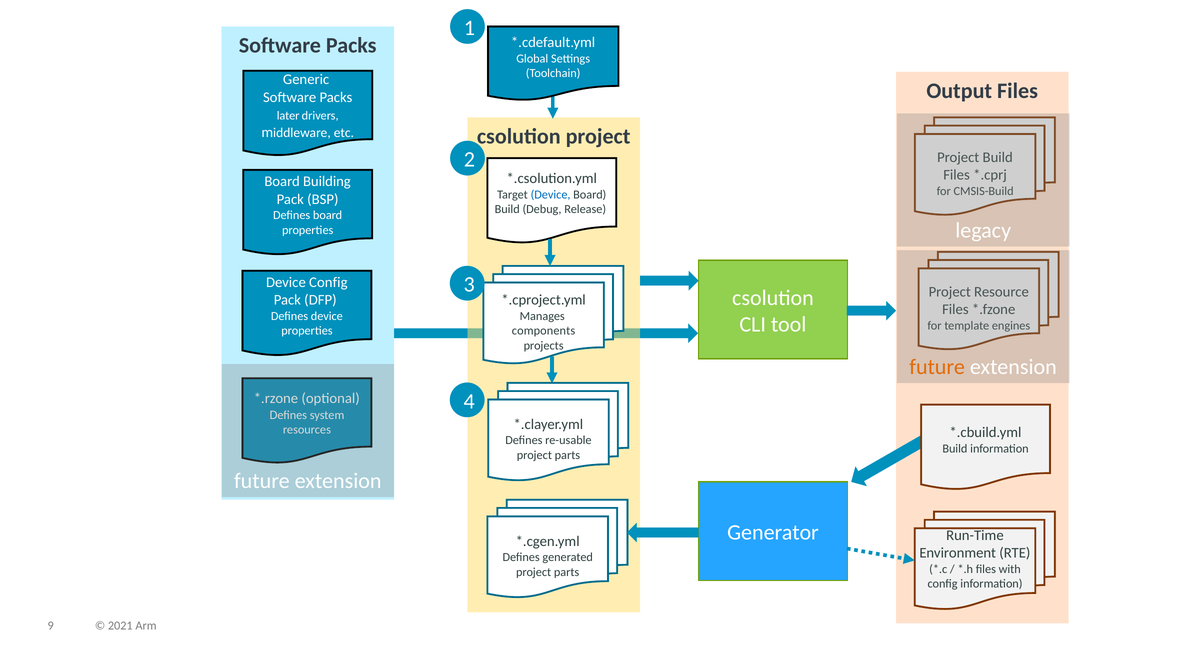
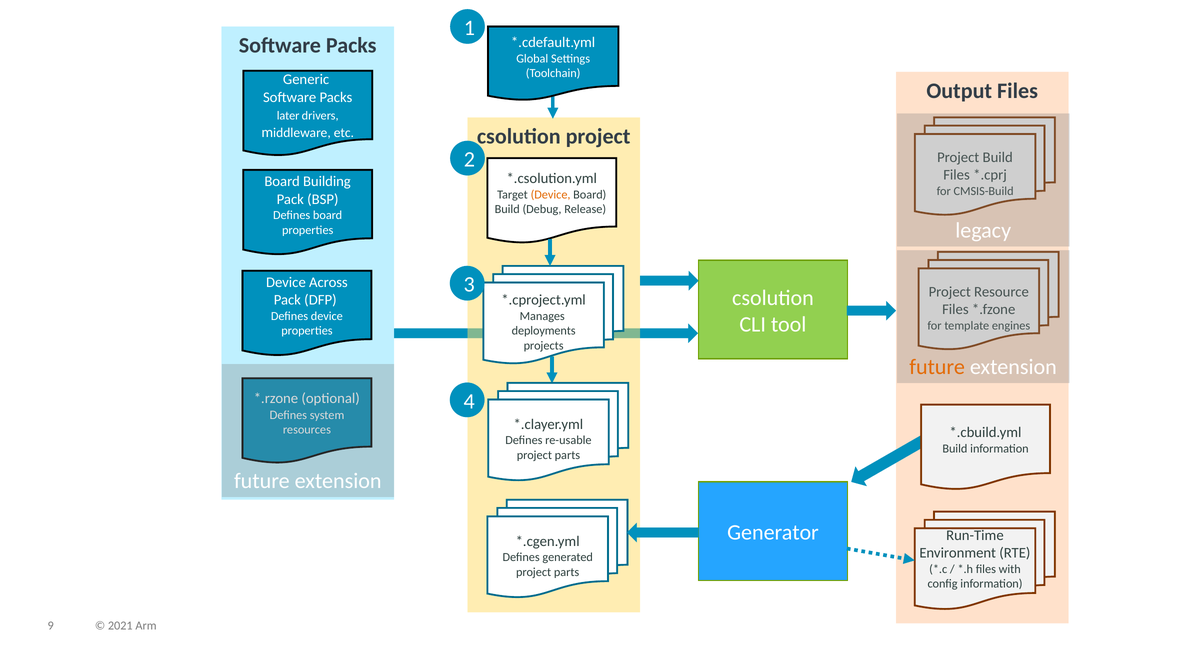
Device at (551, 195) colour: blue -> orange
Device Config: Config -> Across
components: components -> deployments
